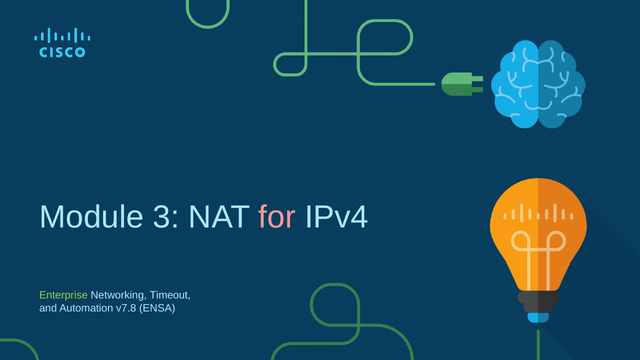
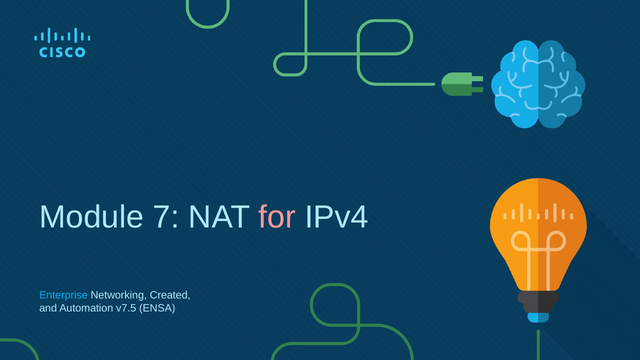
3: 3 -> 7
Enterprise colour: light green -> light blue
Timeout: Timeout -> Created
v7.8: v7.8 -> v7.5
